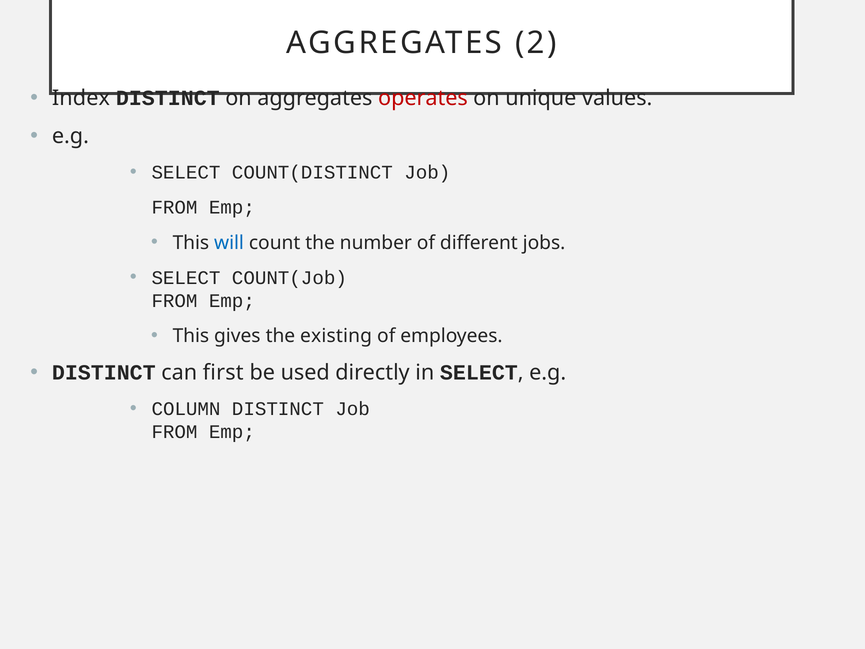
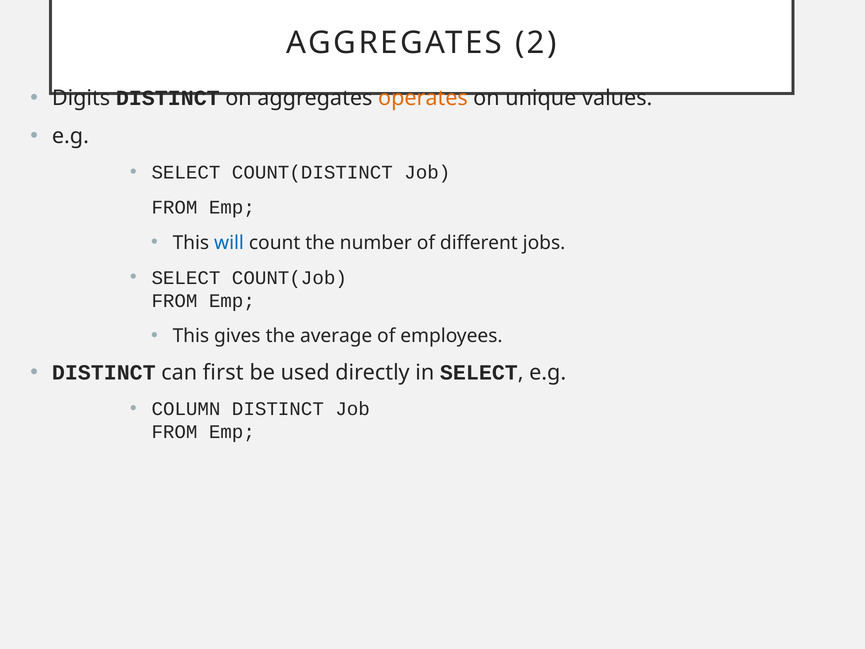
Index: Index -> Digits
operates colour: red -> orange
existing: existing -> average
